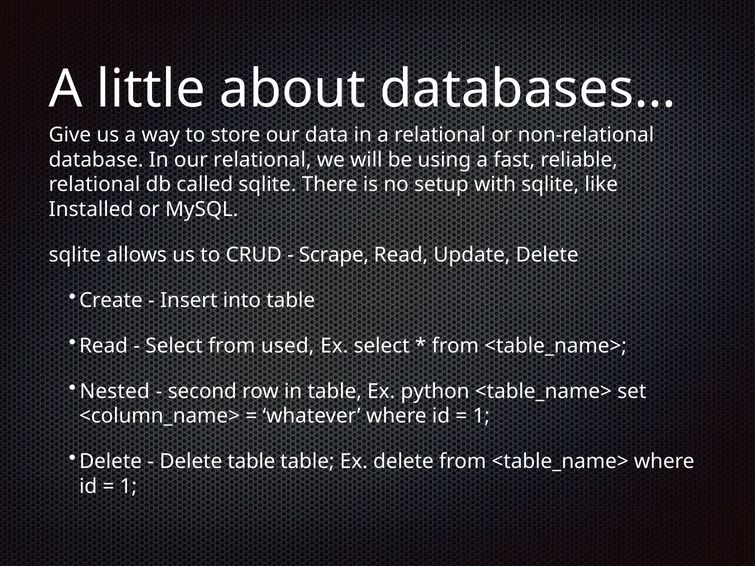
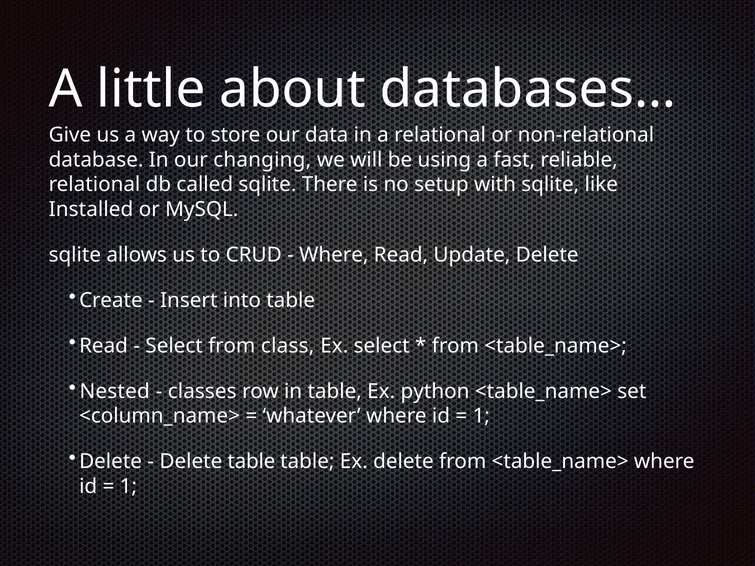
our relational: relational -> changing
Scrape at (334, 255): Scrape -> Where
used: used -> class
second: second -> classes
